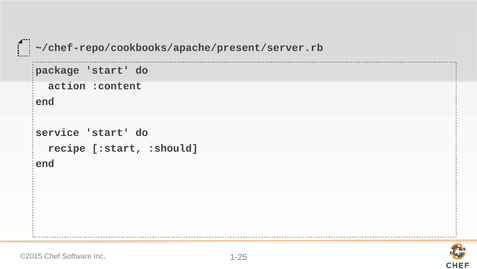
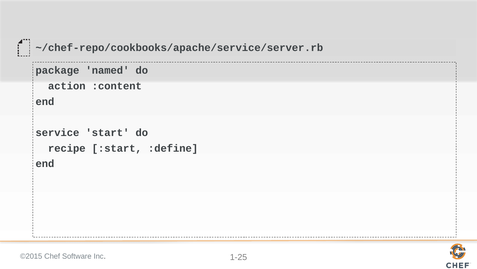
~/chef-repo/cookbooks/apache/present/server.rb: ~/chef-repo/cookbooks/apache/present/server.rb -> ~/chef-repo/cookbooks/apache/service/server.rb
package start: start -> named
:should: :should -> :define
